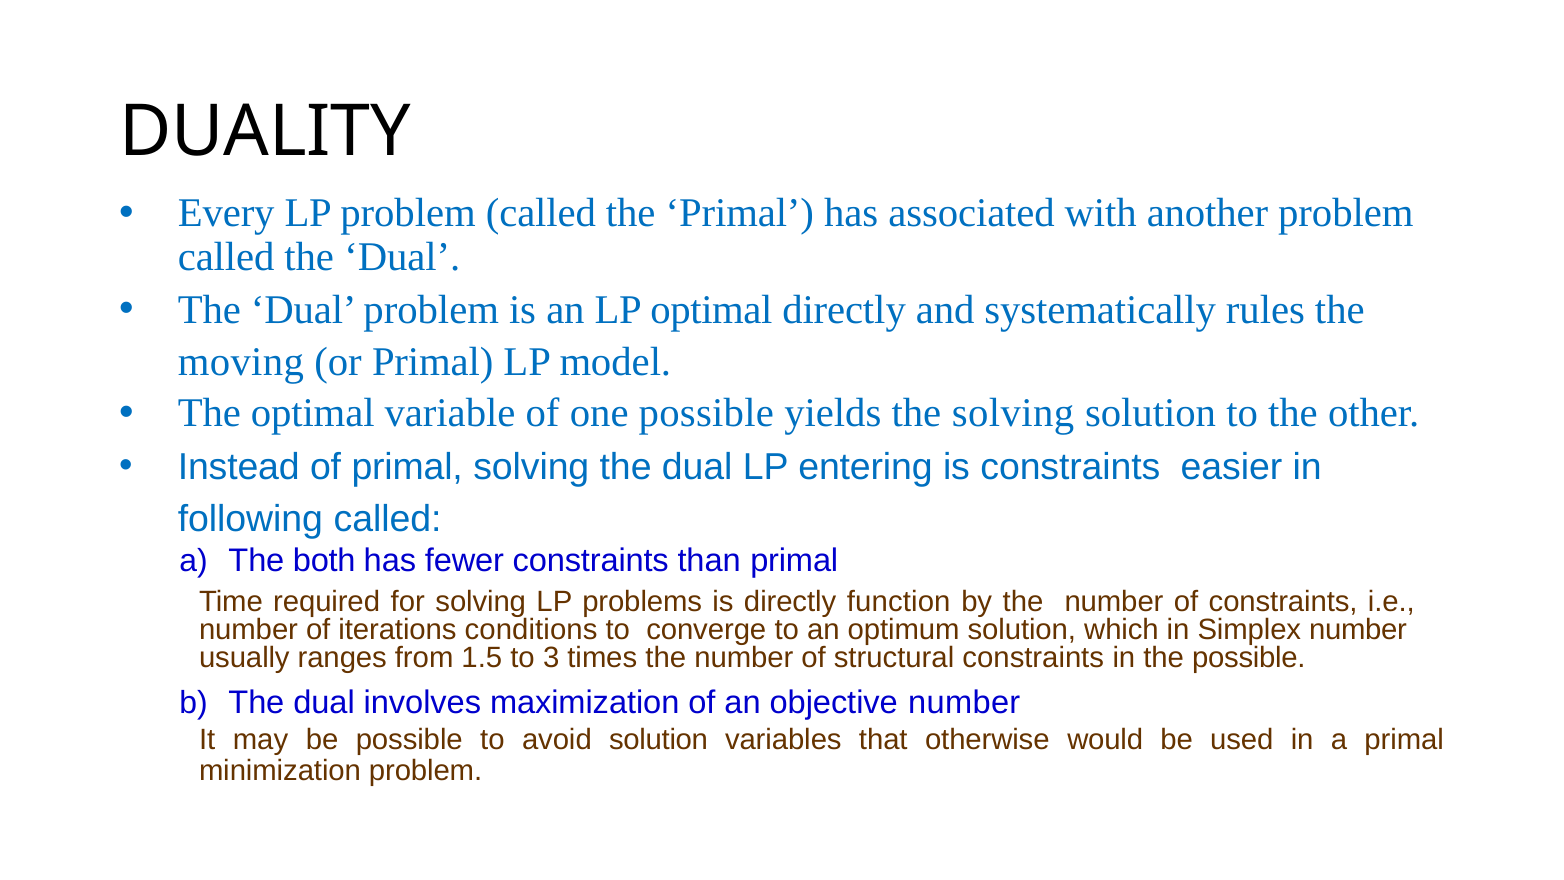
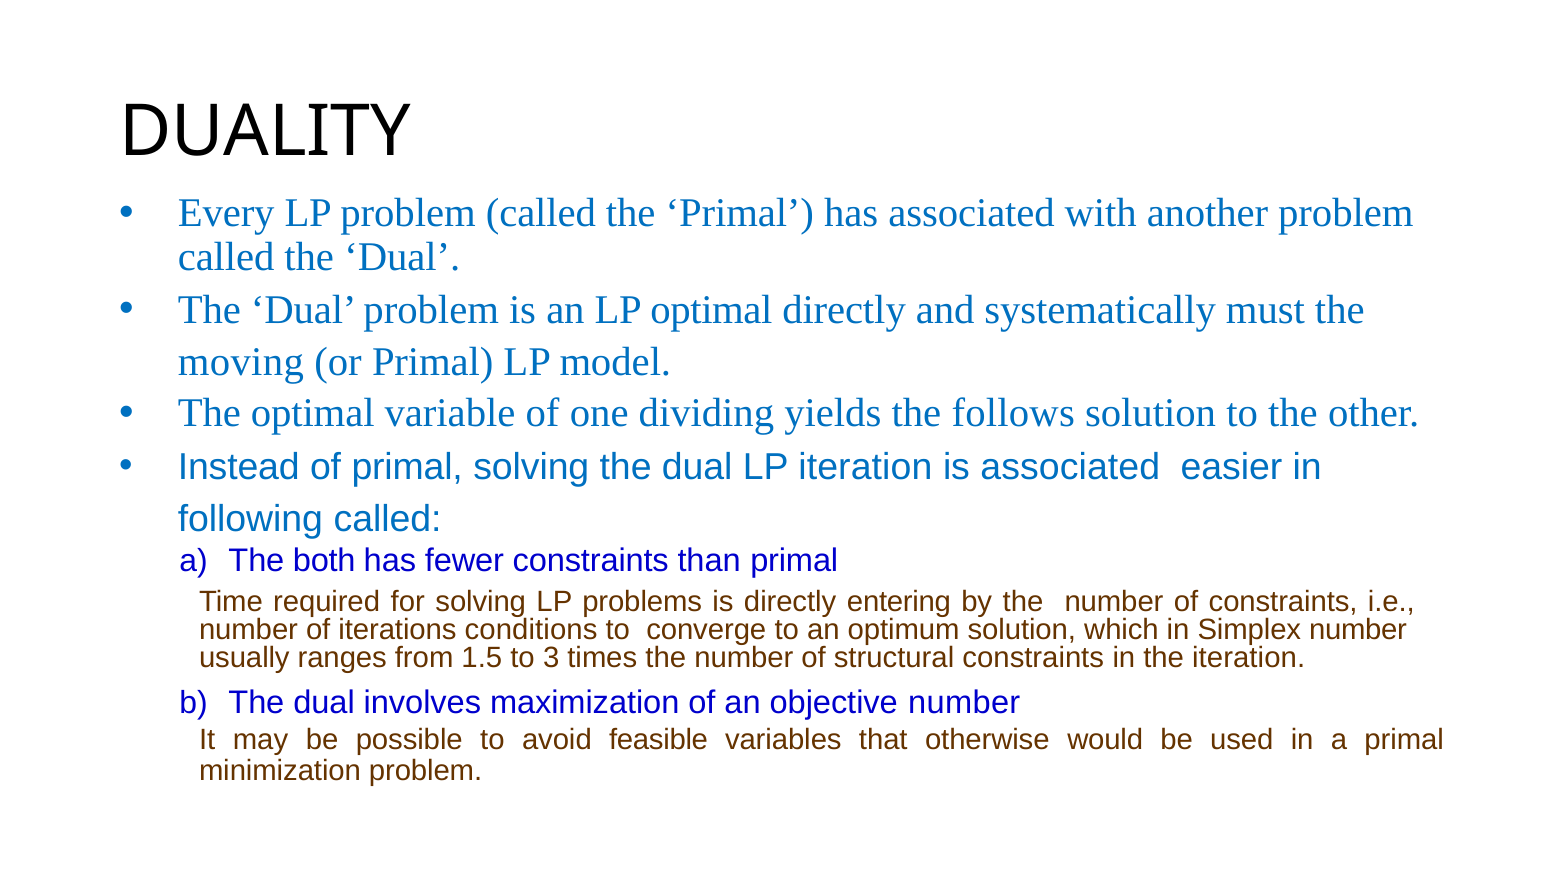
rules: rules -> must
one possible: possible -> dividing
the solving: solving -> follows
LP entering: entering -> iteration
is constraints: constraints -> associated
function: function -> entering
the possible: possible -> iteration
avoid solution: solution -> feasible
